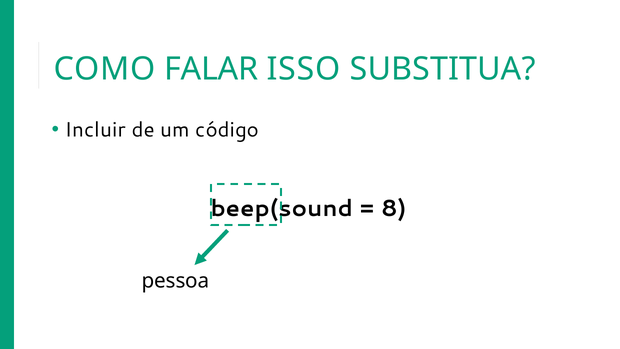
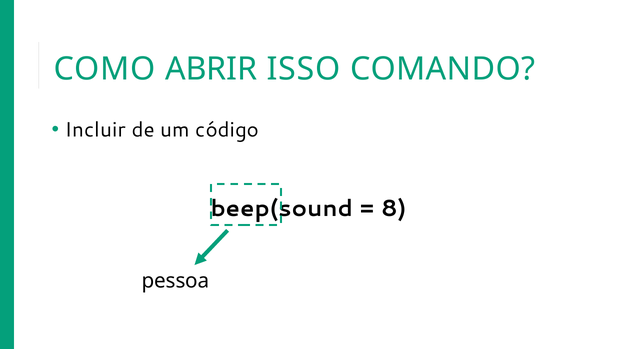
FALAR: FALAR -> ABRIR
SUBSTITUA: SUBSTITUA -> COMANDO
